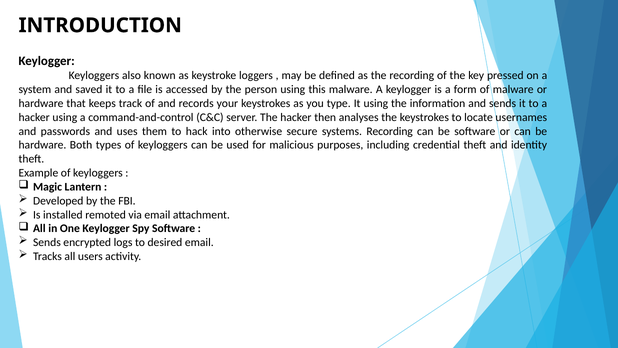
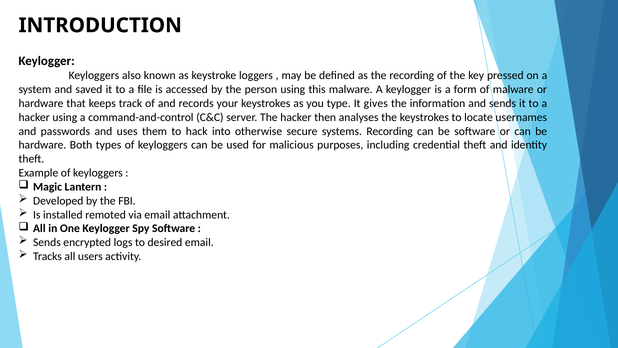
It using: using -> gives
